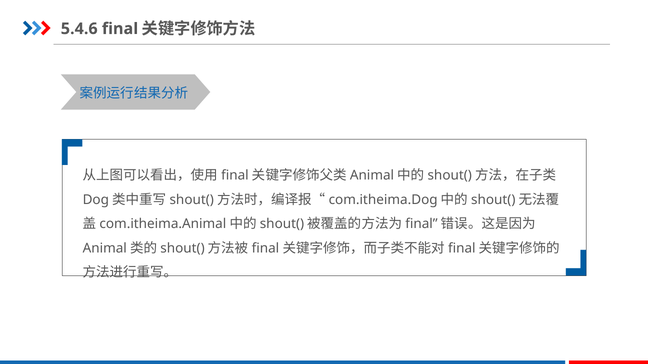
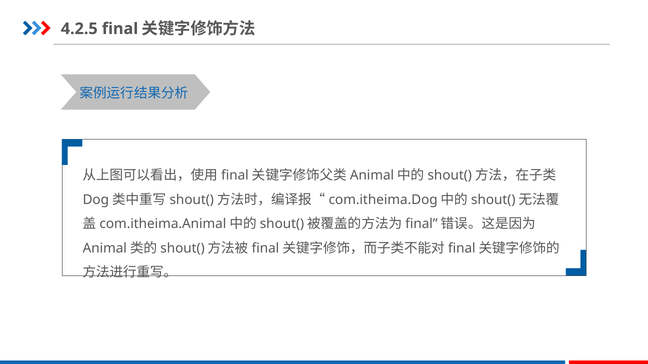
5.4.6: 5.4.6 -> 4.2.5
